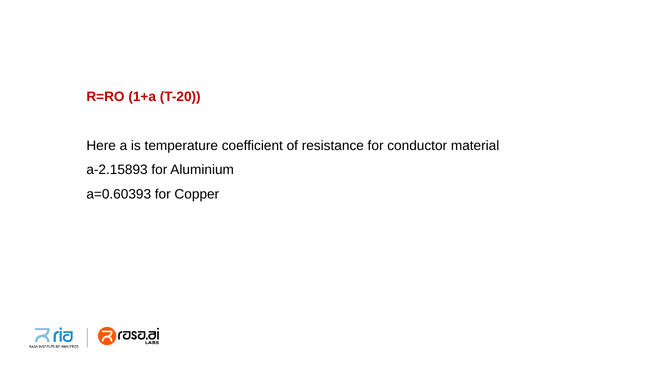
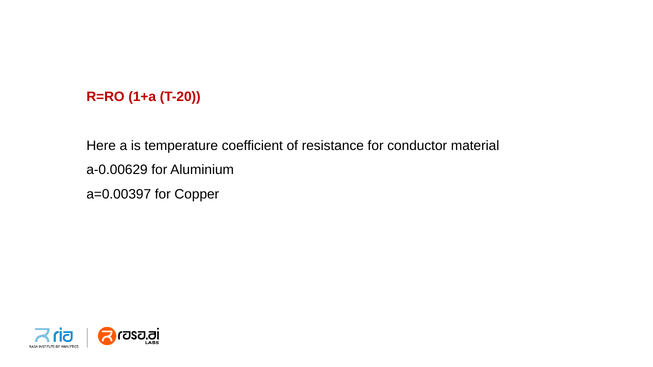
a-2.15893: a-2.15893 -> a-0.00629
a=0.60393: a=0.60393 -> a=0.00397
